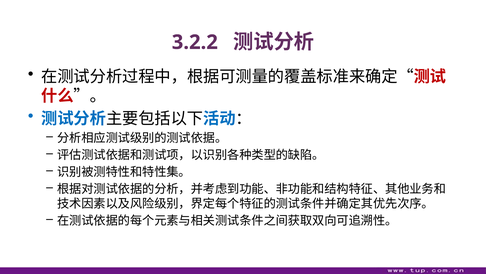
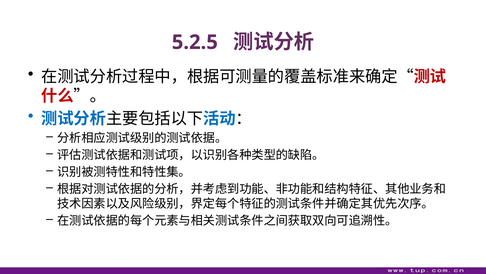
3.2.2: 3.2.2 -> 5.2.5
